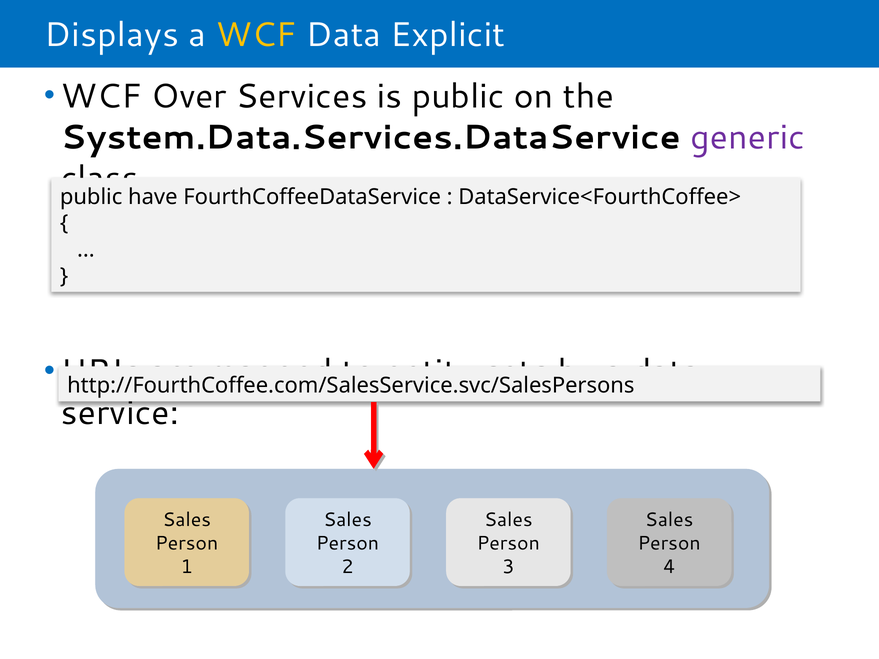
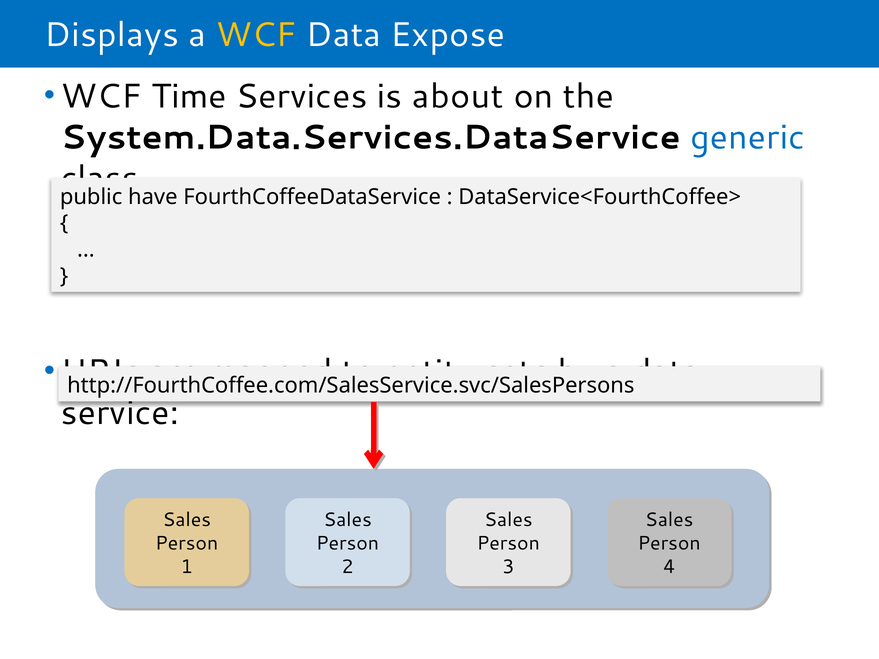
Explicit: Explicit -> Expose
Over: Over -> Time
is public: public -> about
generic colour: purple -> blue
